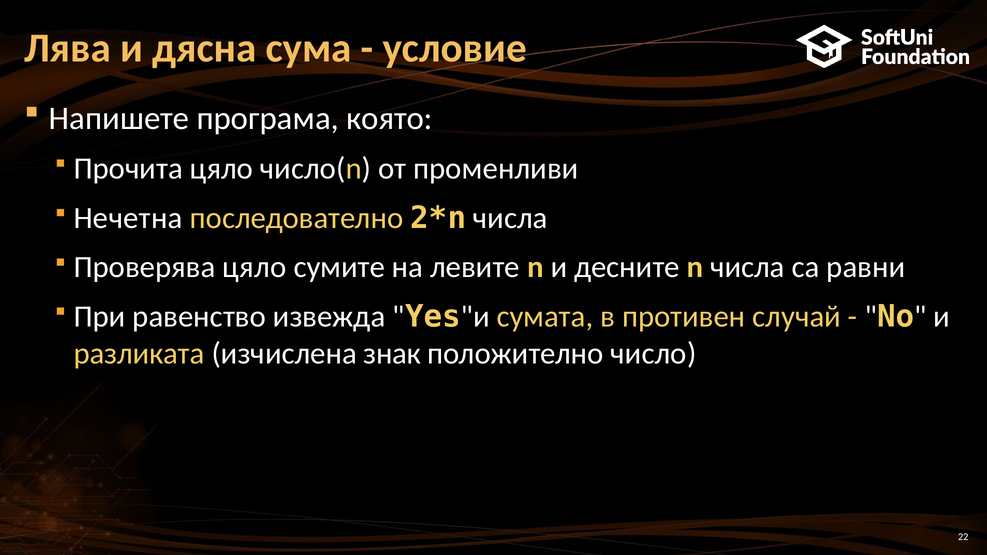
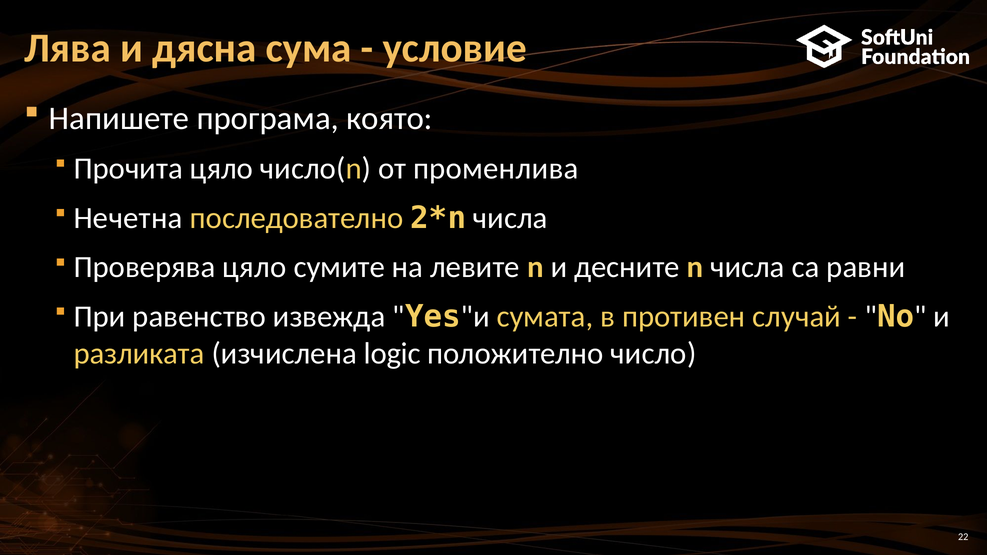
променливи: променливи -> променлива
знак: знак -> logic
